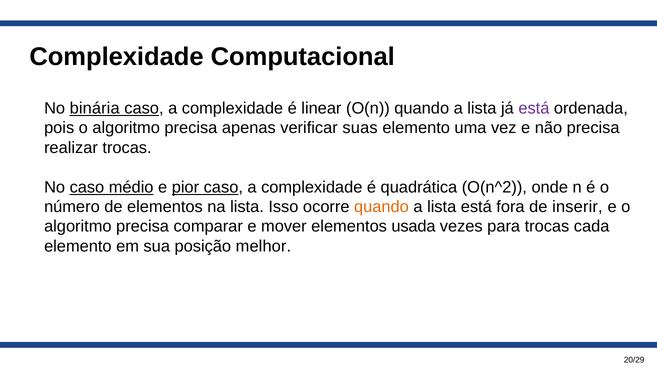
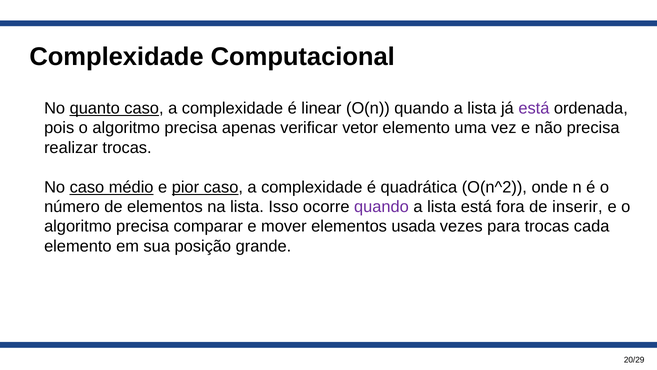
binária: binária -> quanto
suas: suas -> vetor
quando at (381, 207) colour: orange -> purple
melhor: melhor -> grande
